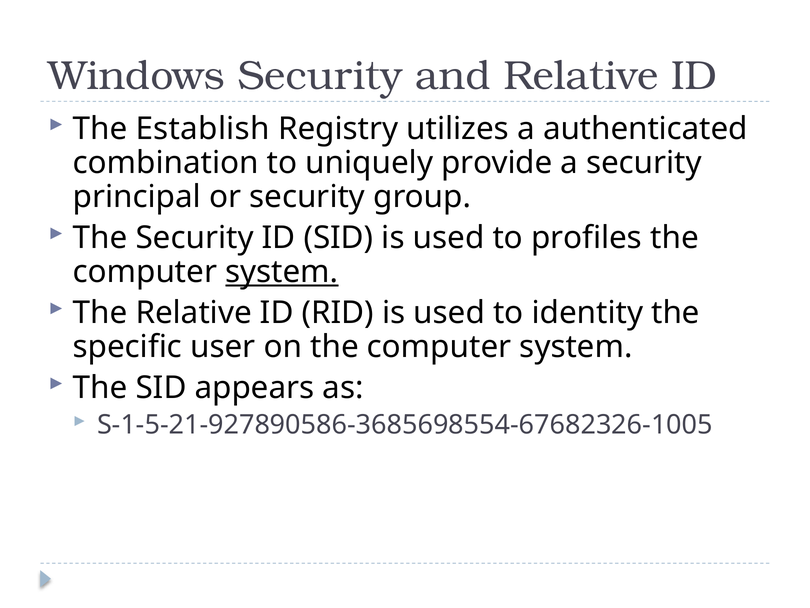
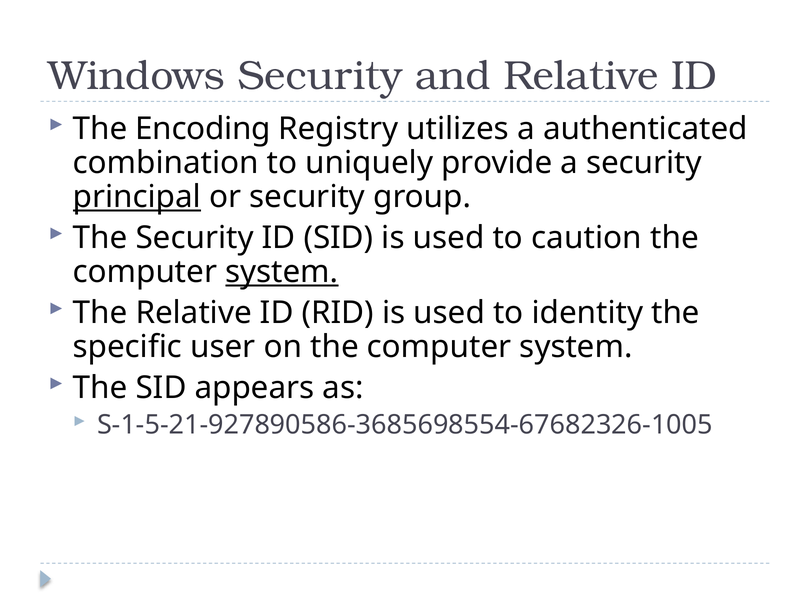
Establish: Establish -> Encoding
principal underline: none -> present
profiles: profiles -> caution
